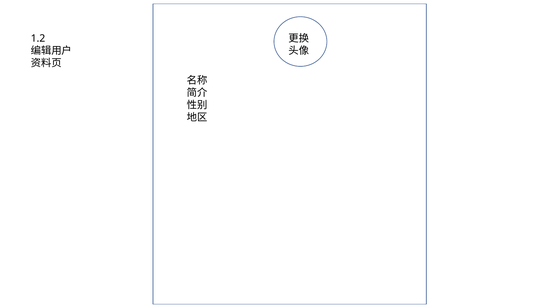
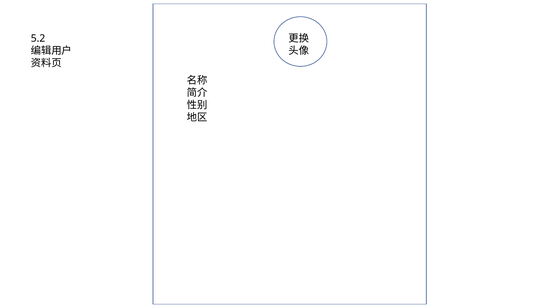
1.2: 1.2 -> 5.2
